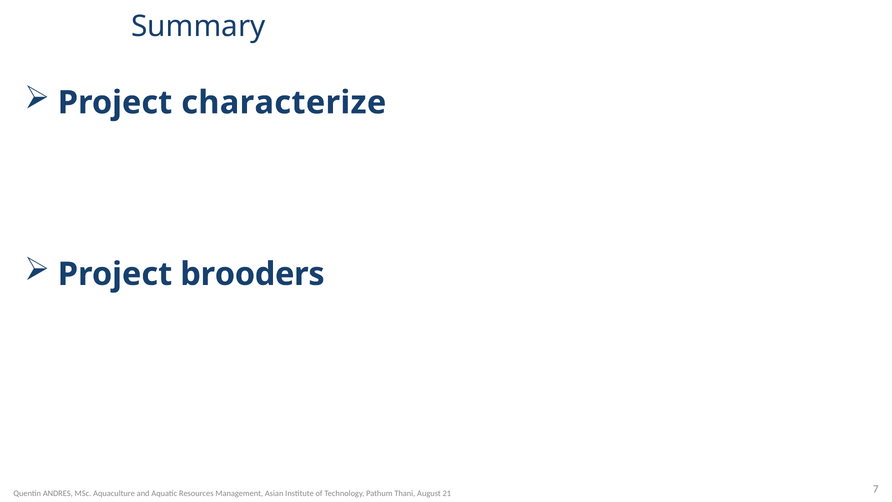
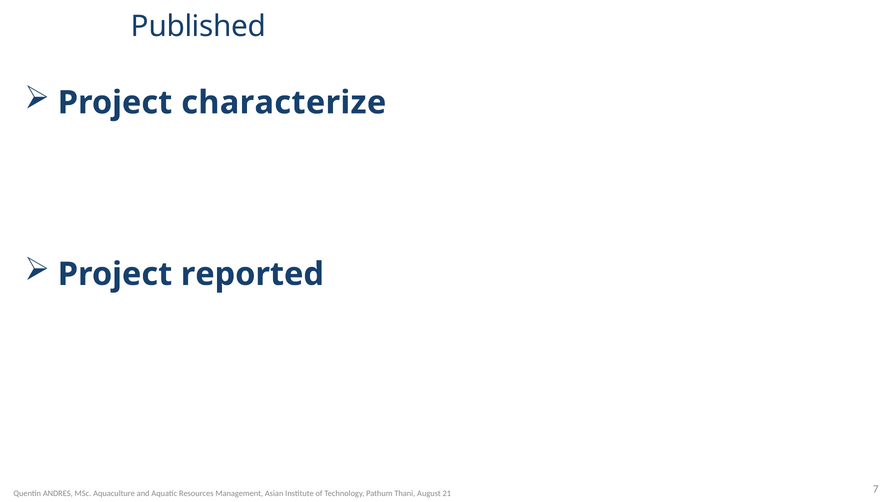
Summary: Summary -> Published
brooders: brooders -> reported
